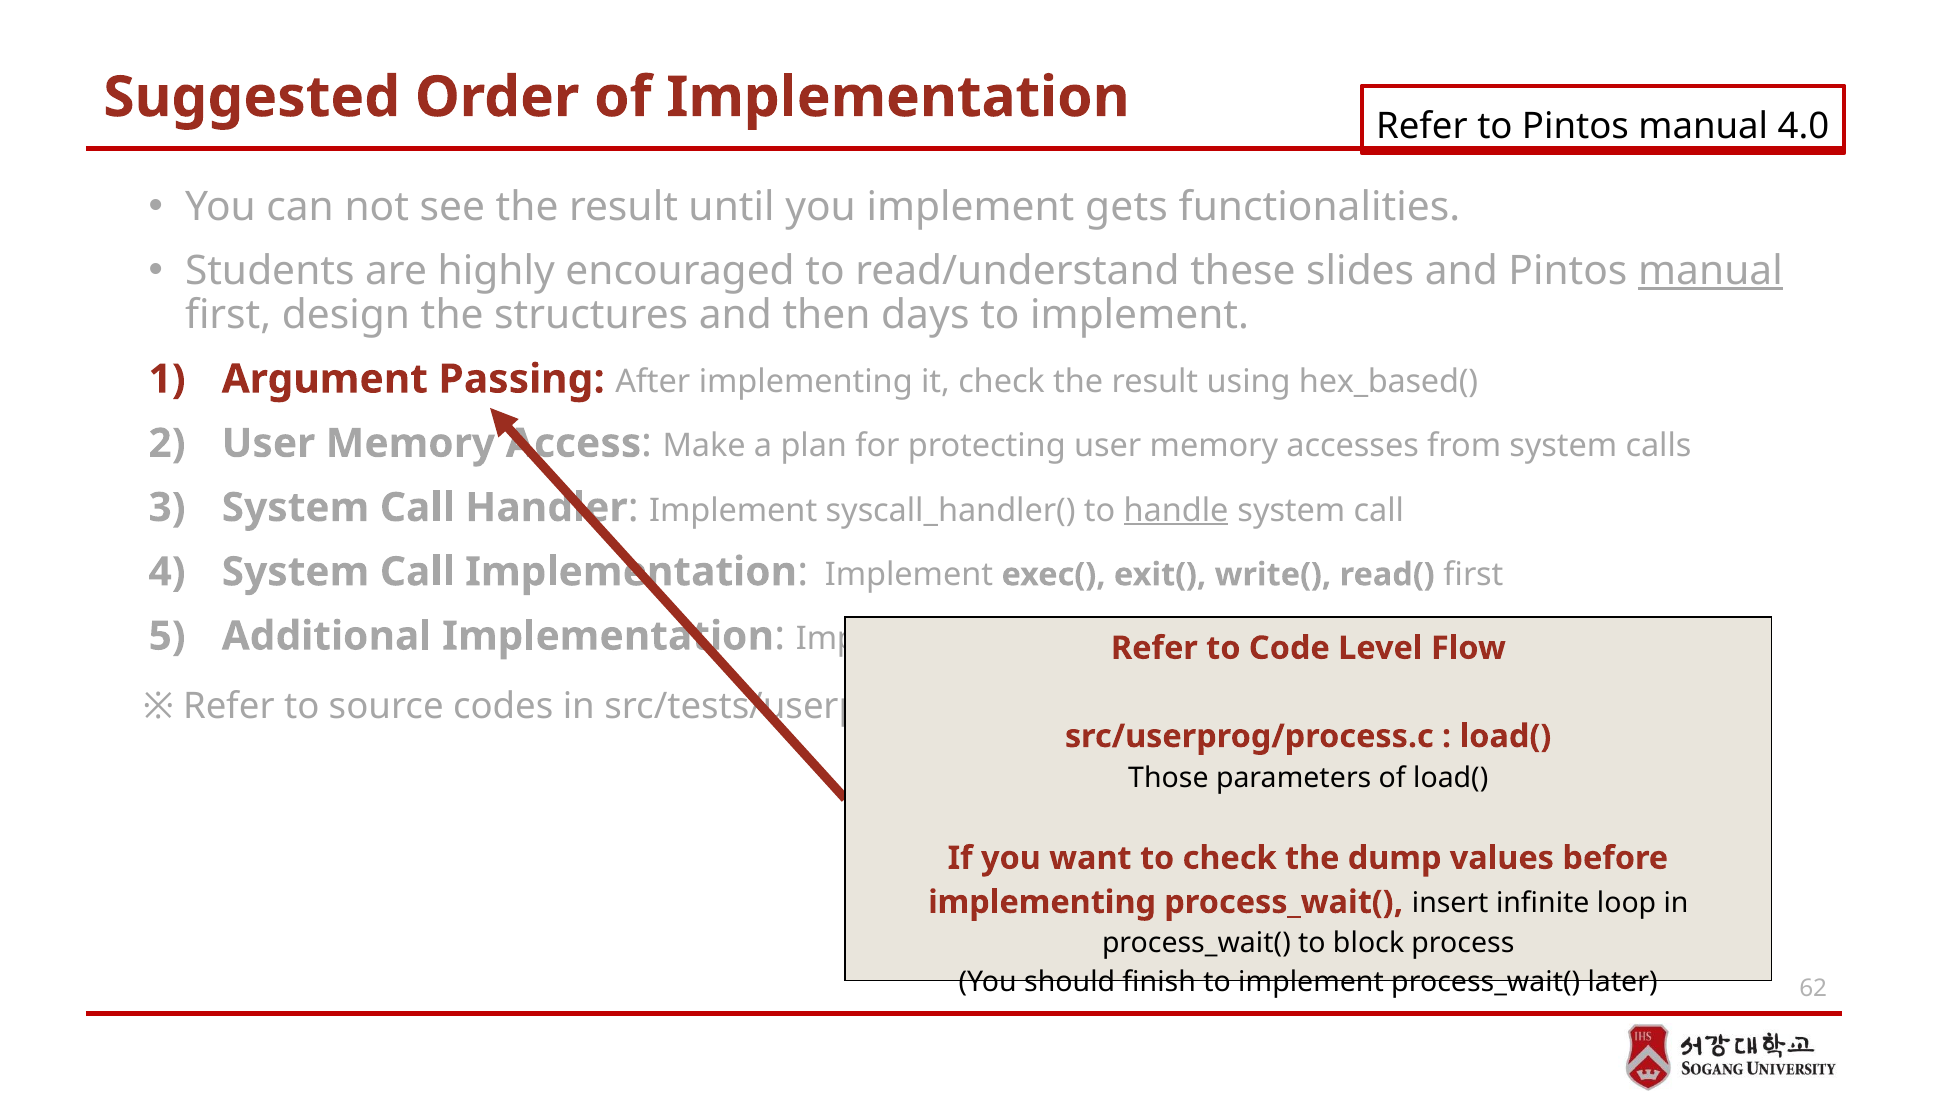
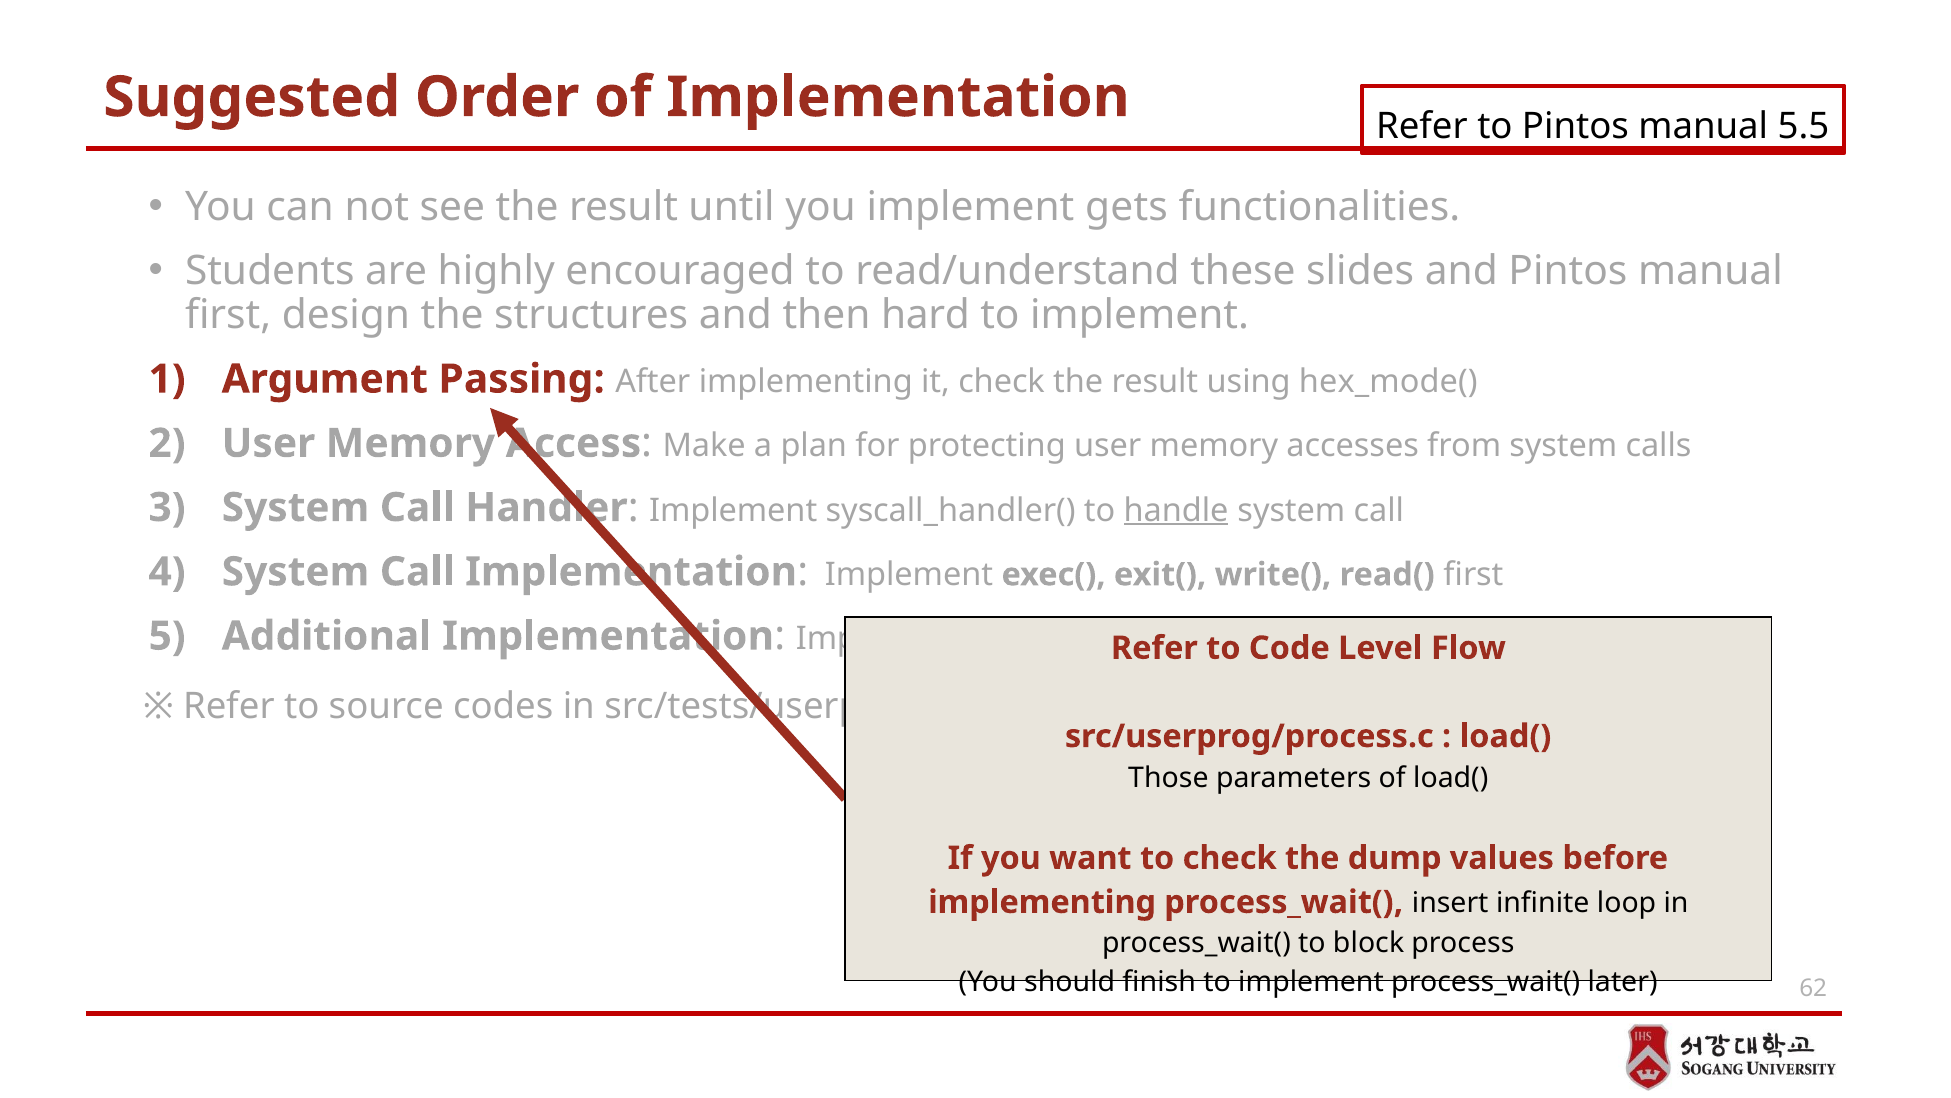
4.0: 4.0 -> 5.5
manual at (1710, 271) underline: present -> none
days: days -> hard
hex_based(: hex_based( -> hex_mode(
